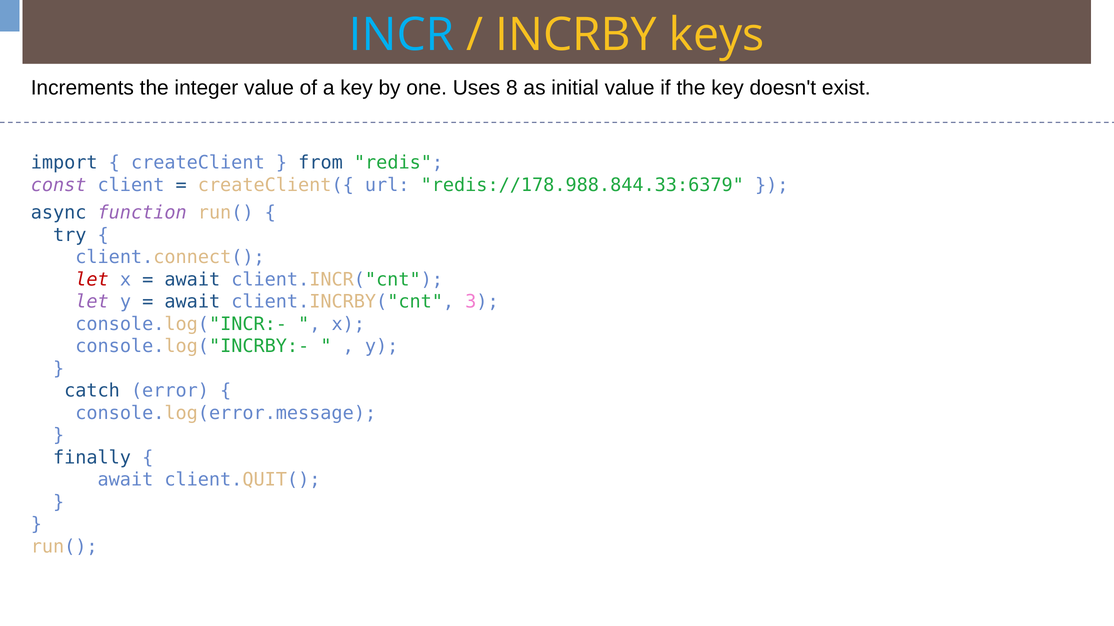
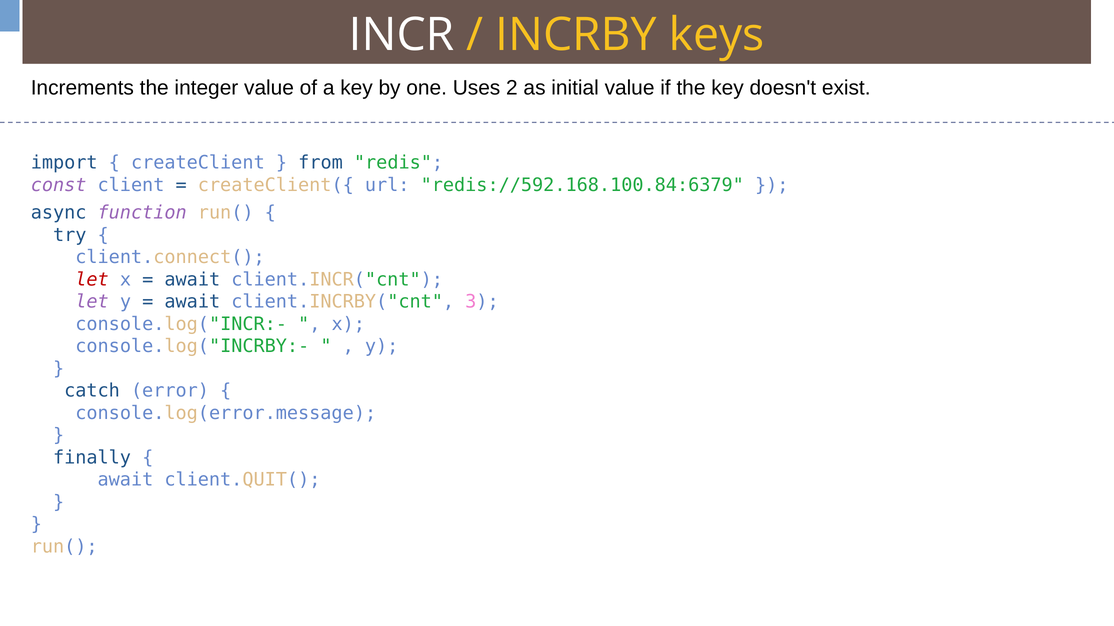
INCR colour: light blue -> white
8: 8 -> 2
redis://178.988.844.33:6379: redis://178.988.844.33:6379 -> redis://592.168.100.84:6379
